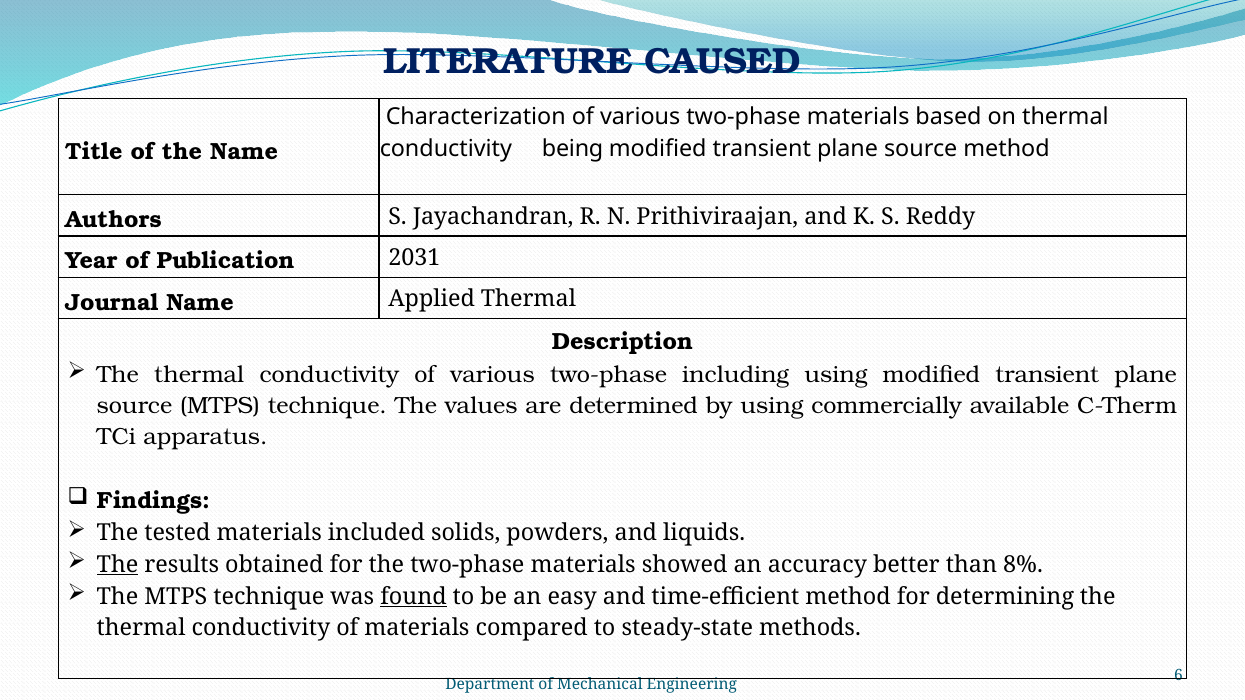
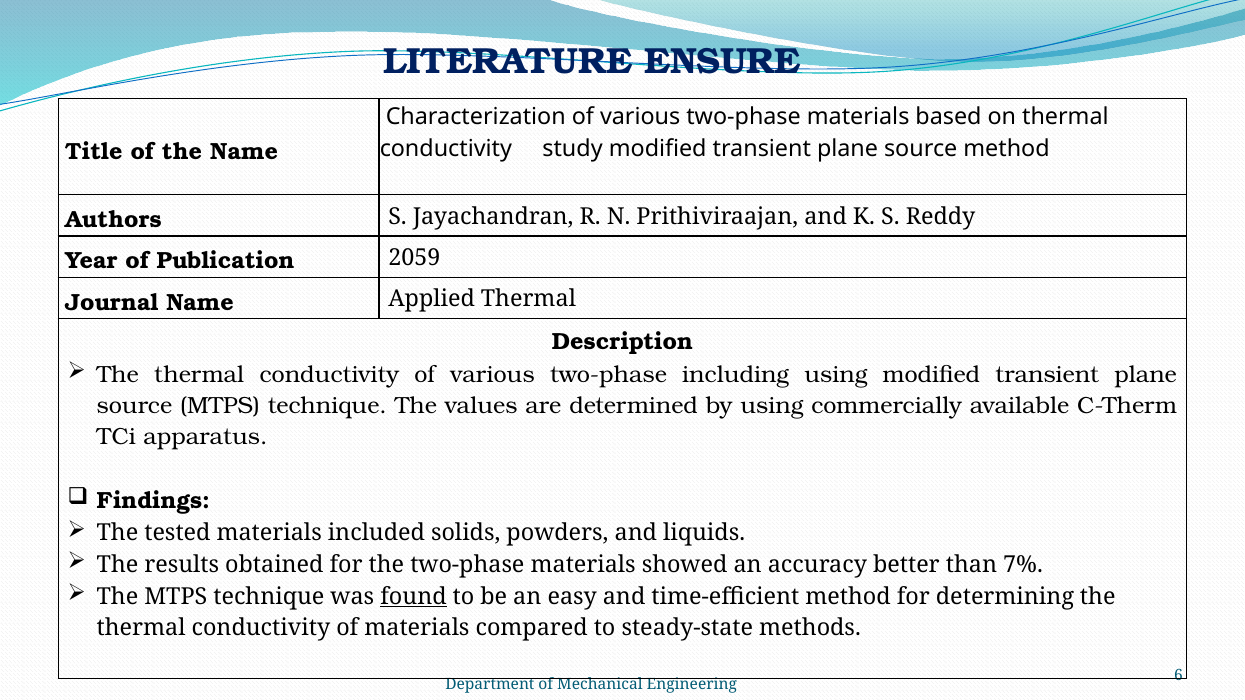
CAUSED: CAUSED -> ENSURE
being: being -> study
2031: 2031 -> 2059
The at (118, 565) underline: present -> none
8%: 8% -> 7%
